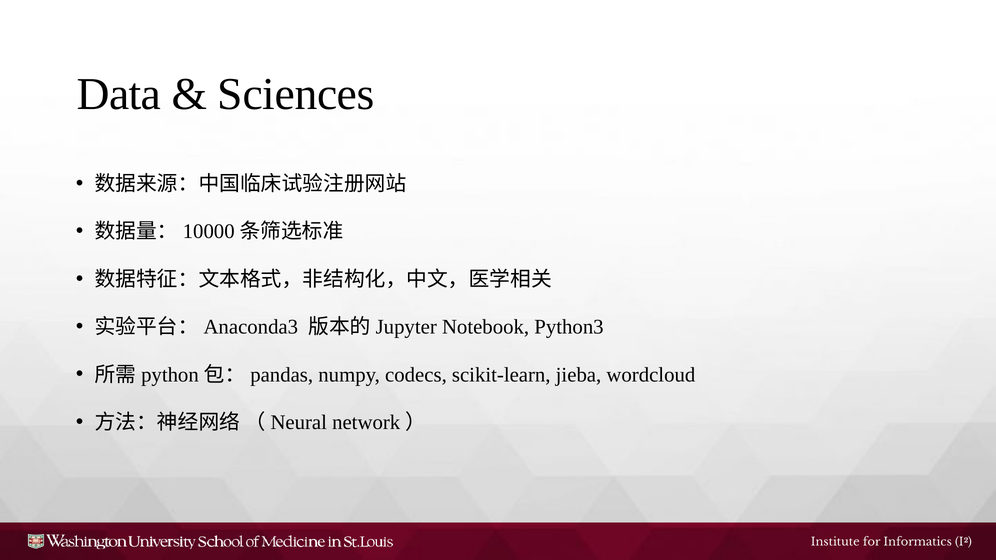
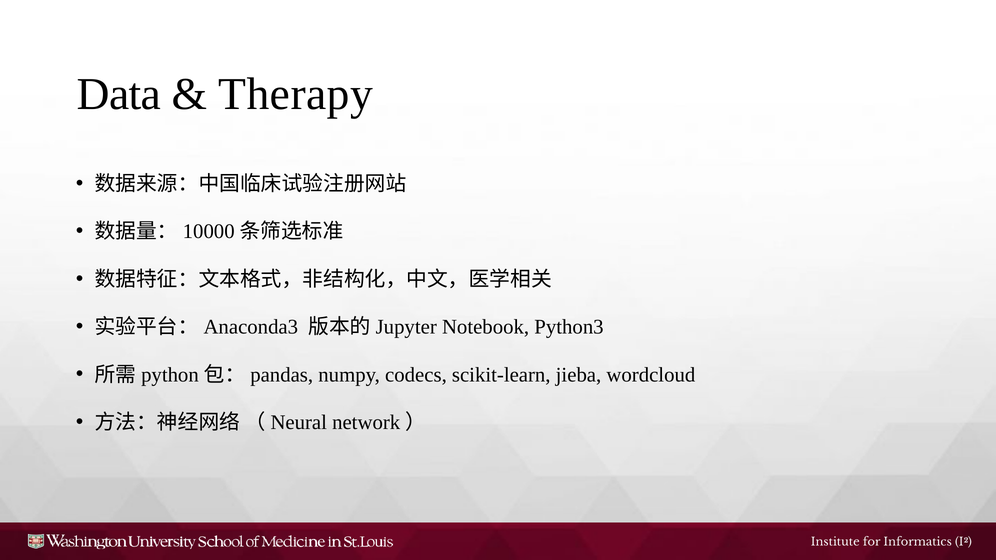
Sciences: Sciences -> Therapy
